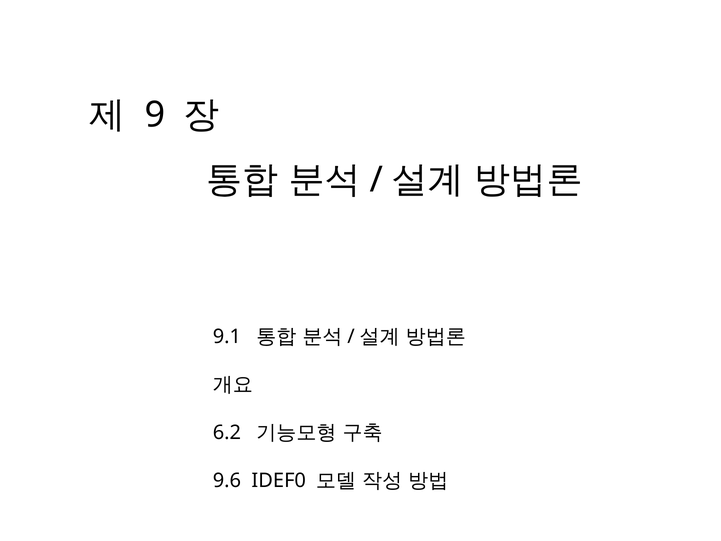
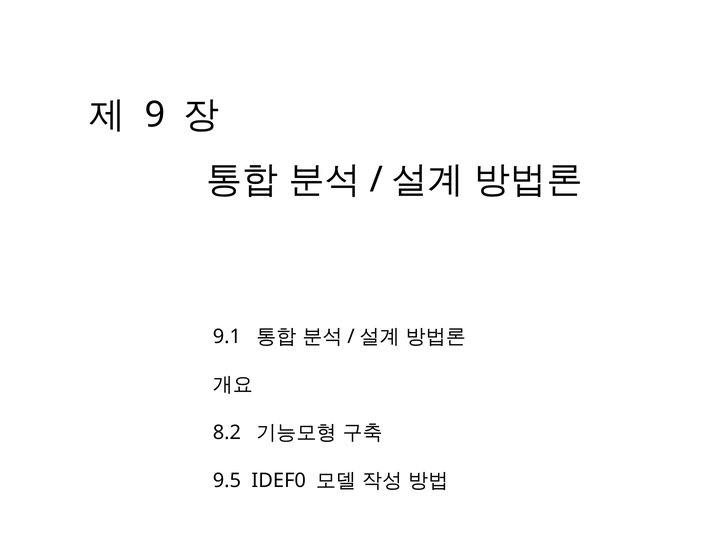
6.2: 6.2 -> 8.2
9.6: 9.6 -> 9.5
